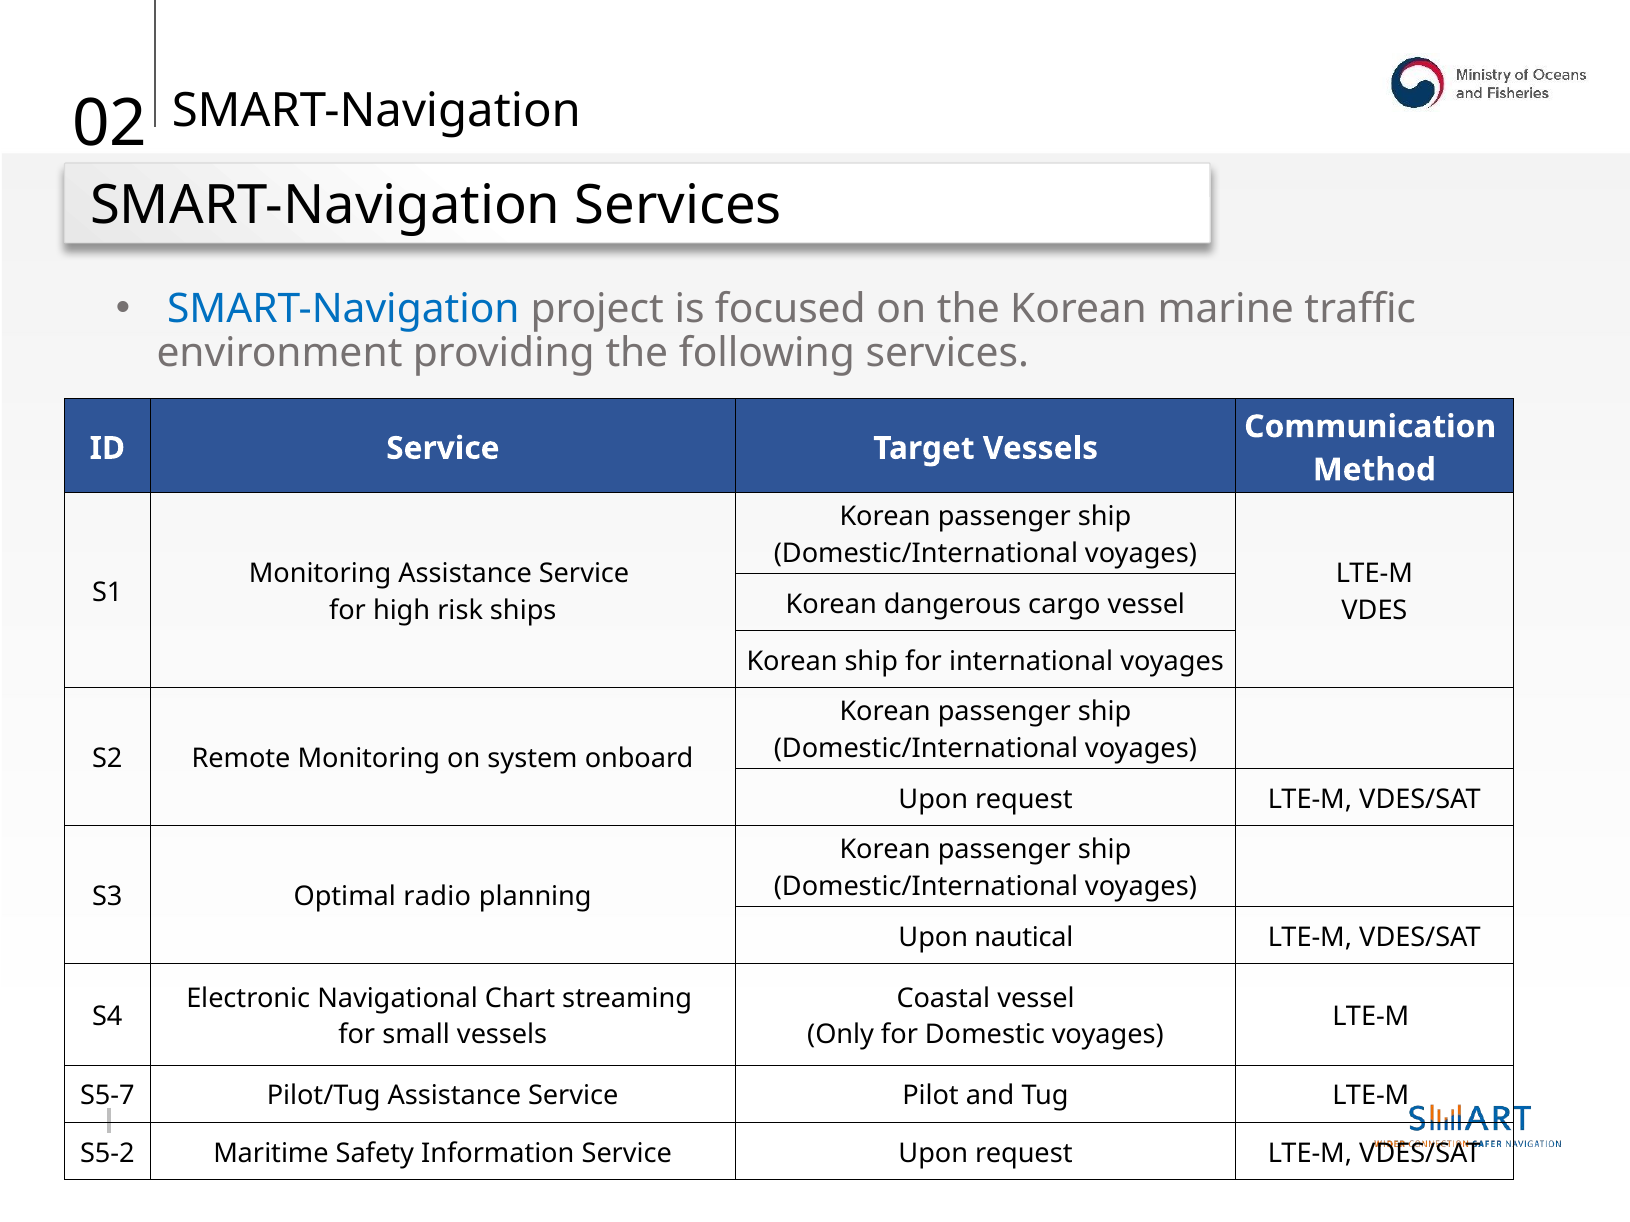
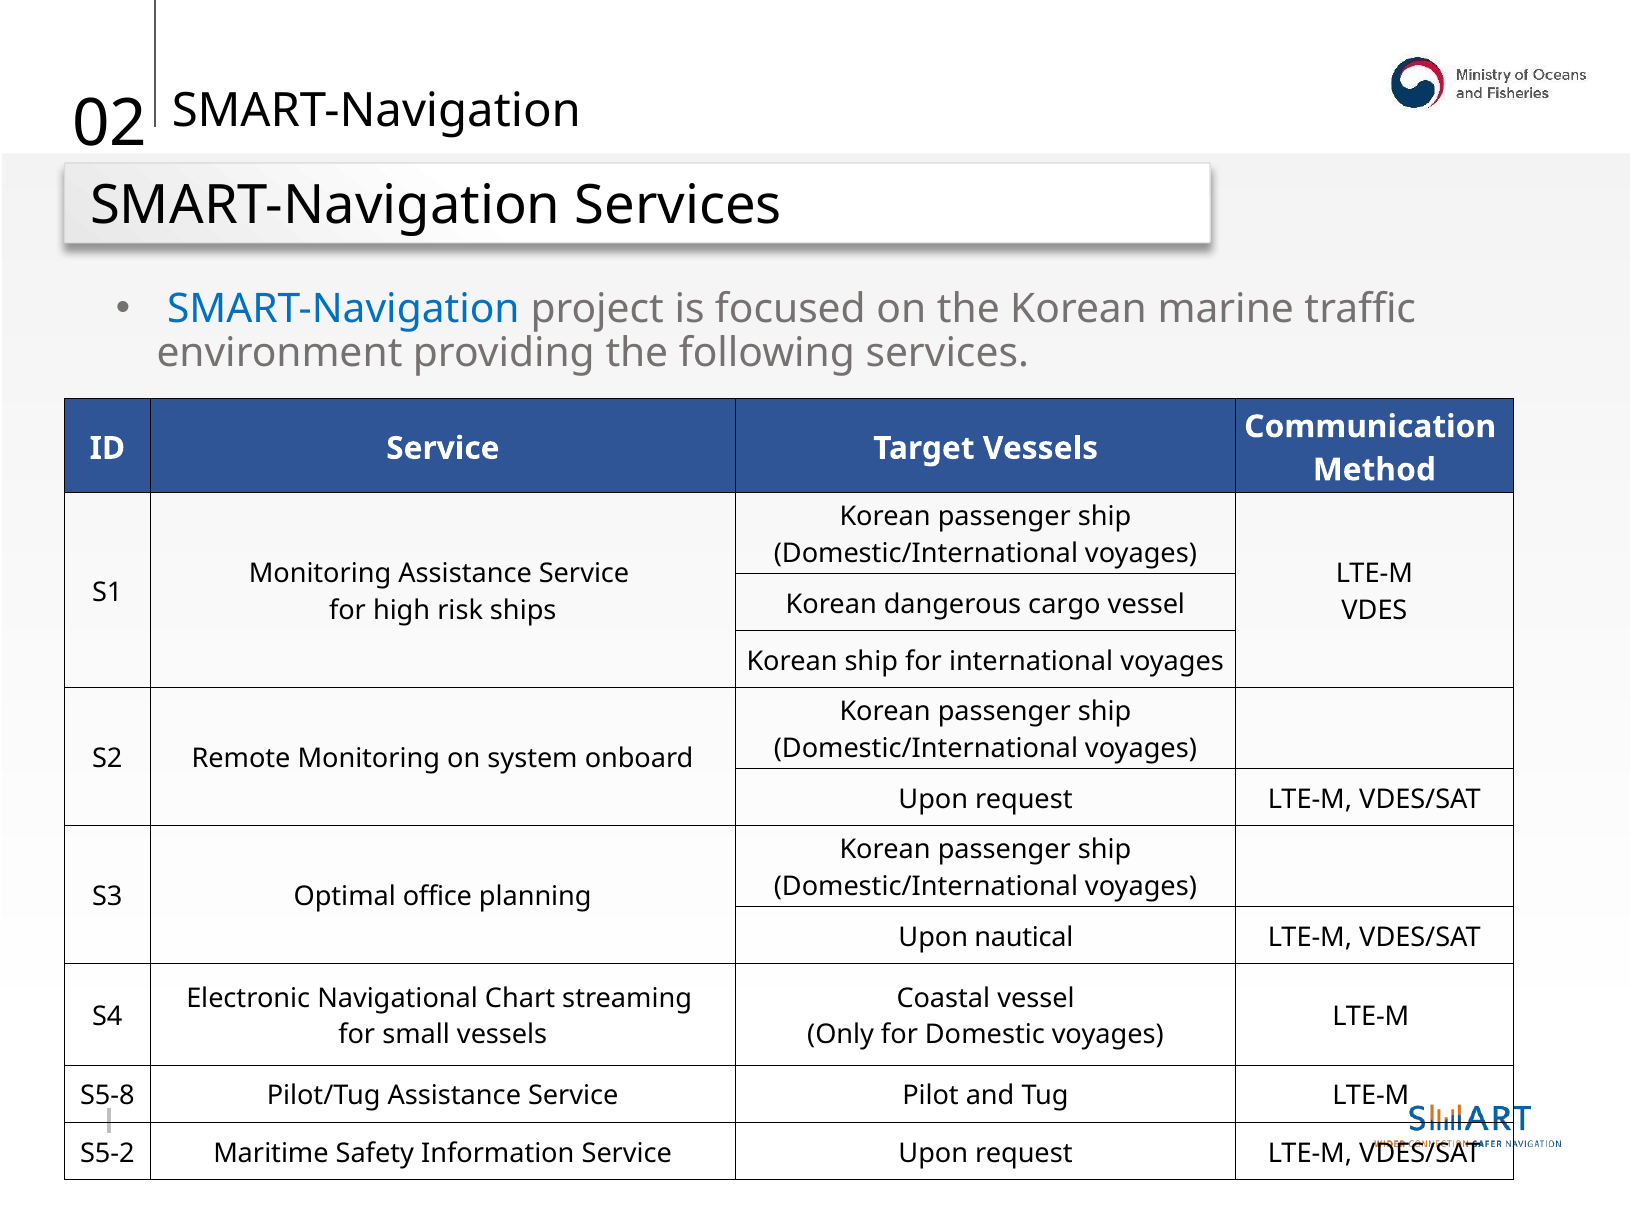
radio: radio -> office
S5-7: S5-7 -> S5-8
